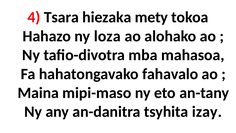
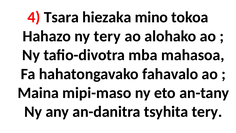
mety: mety -> mino
ny loza: loza -> tery
tsyhita izay: izay -> tery
